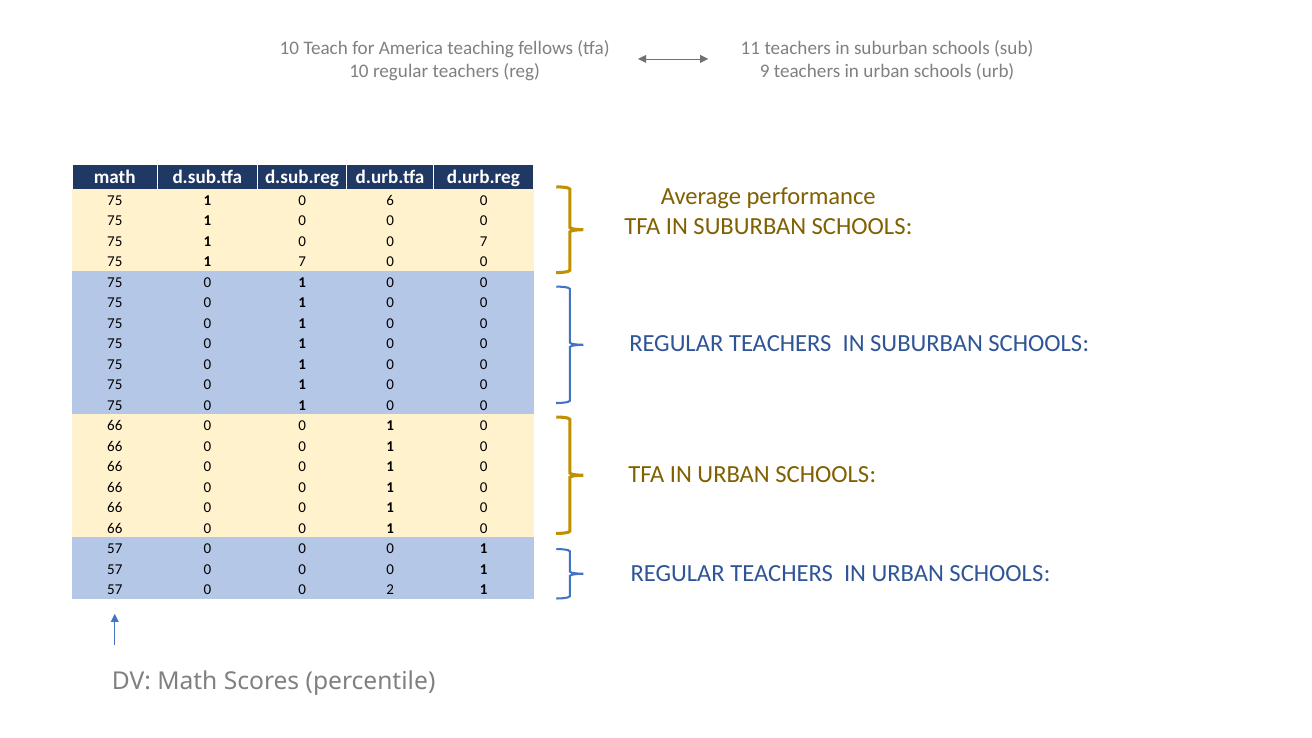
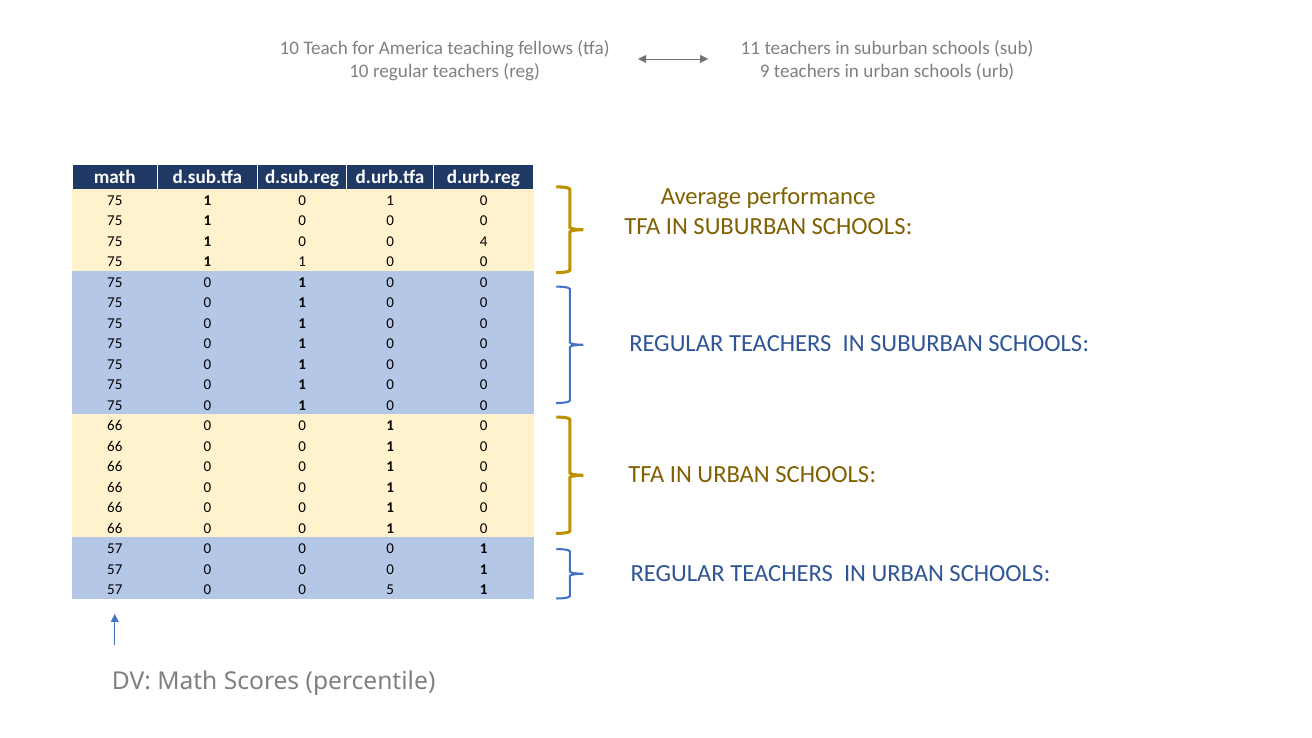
1 0 6: 6 -> 1
0 7: 7 -> 4
1 7: 7 -> 1
2: 2 -> 5
